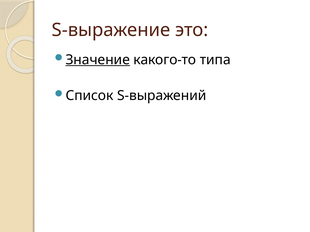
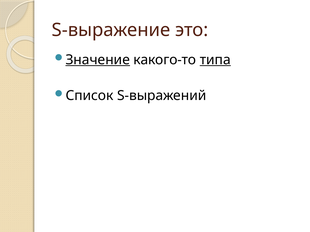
типа underline: none -> present
